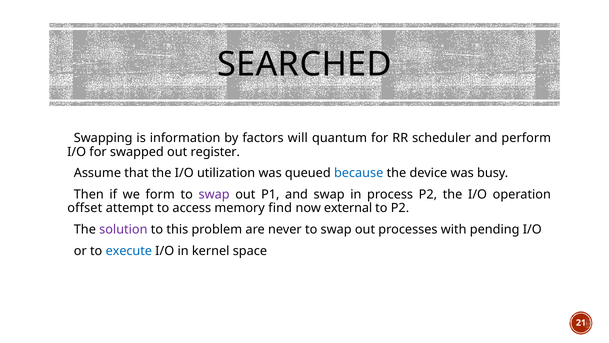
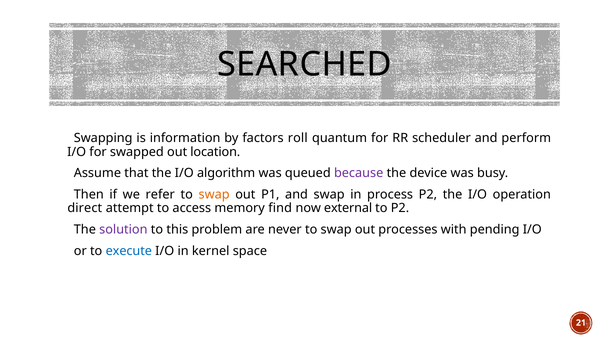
will: will -> roll
register: register -> location
utilization: utilization -> algorithm
because colour: blue -> purple
form: form -> refer
swap at (214, 194) colour: purple -> orange
offset: offset -> direct
